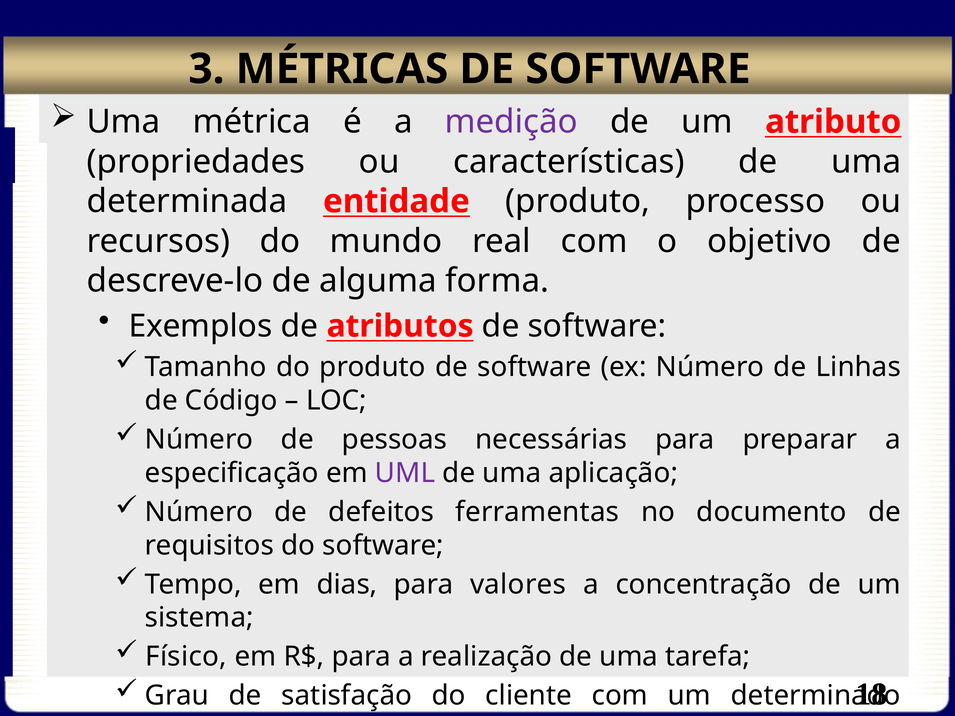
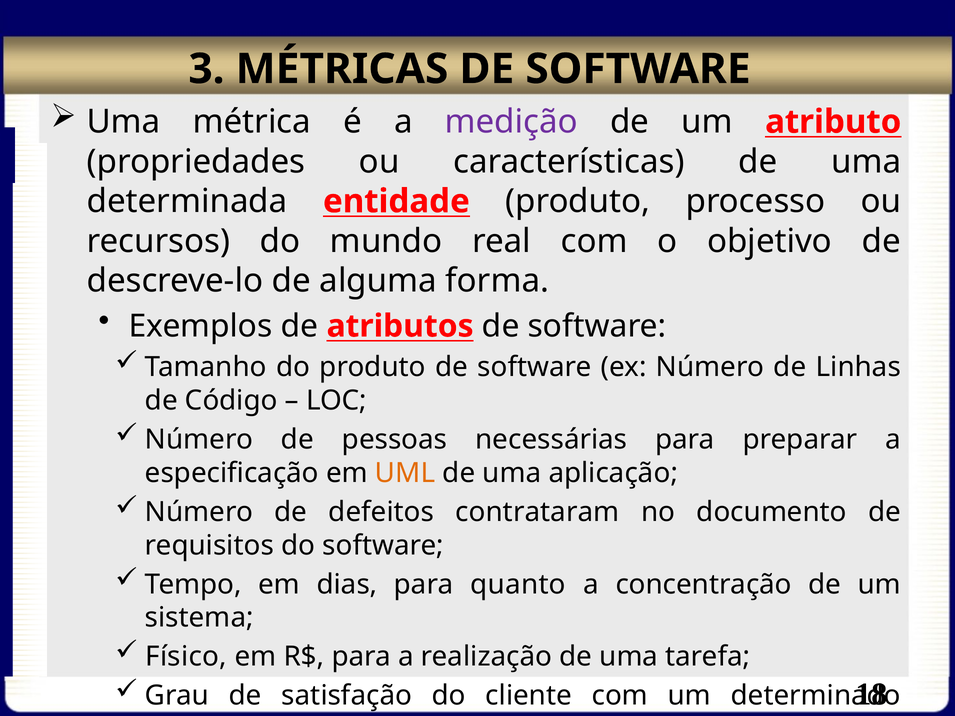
UML colour: purple -> orange
ferramentas: ferramentas -> contrataram
valores: valores -> quanto
